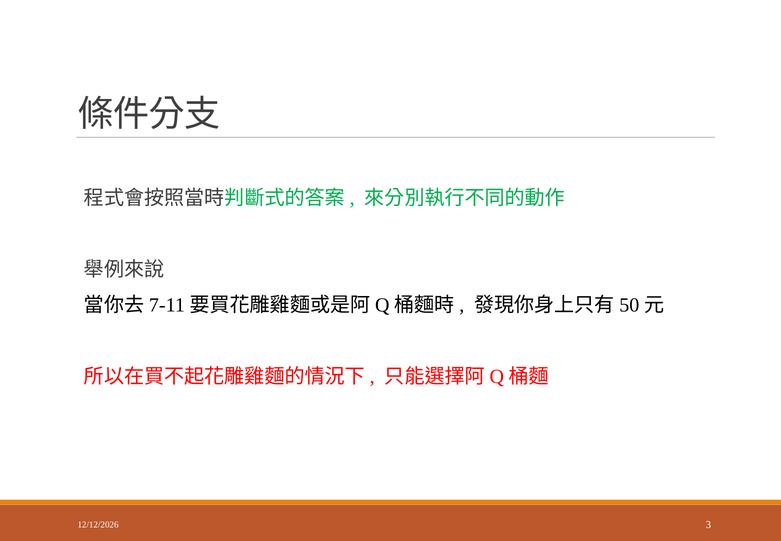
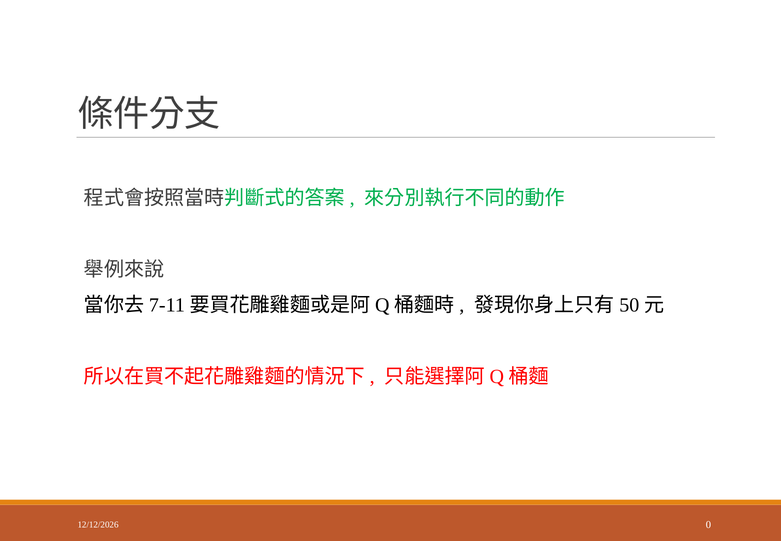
3: 3 -> 0
